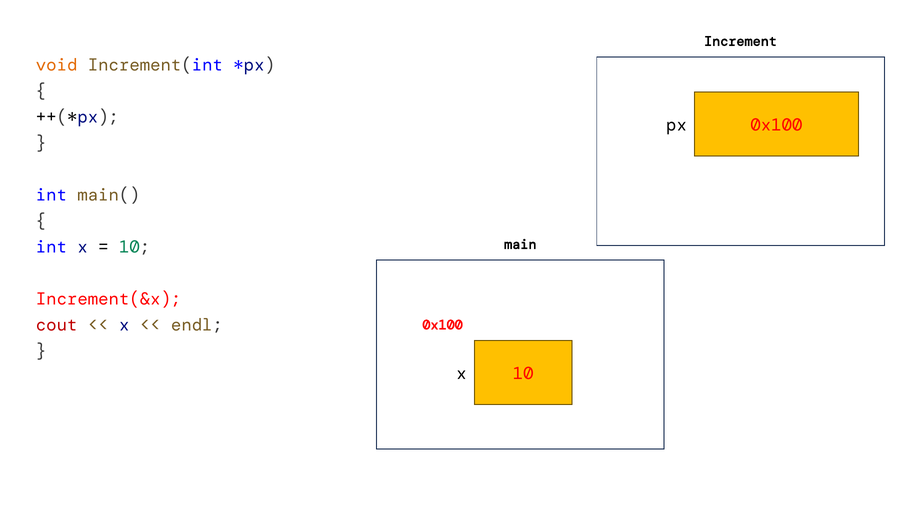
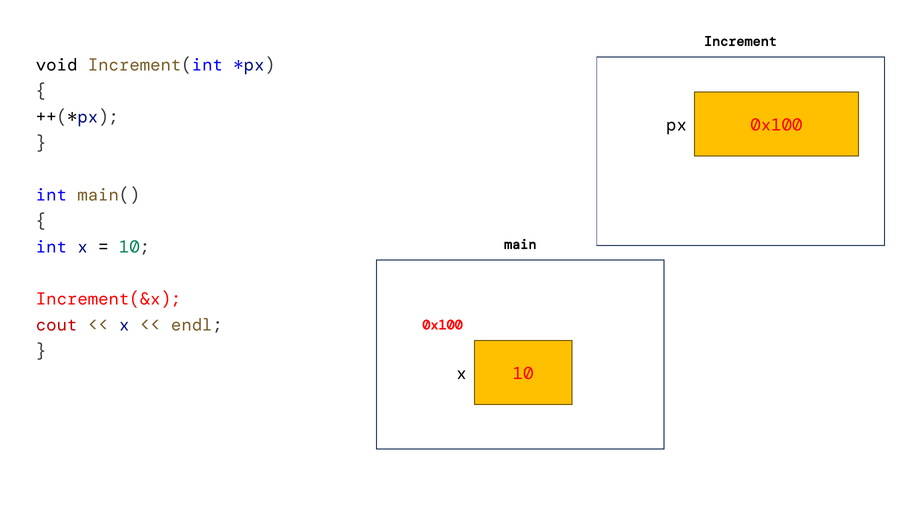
void colour: orange -> black
